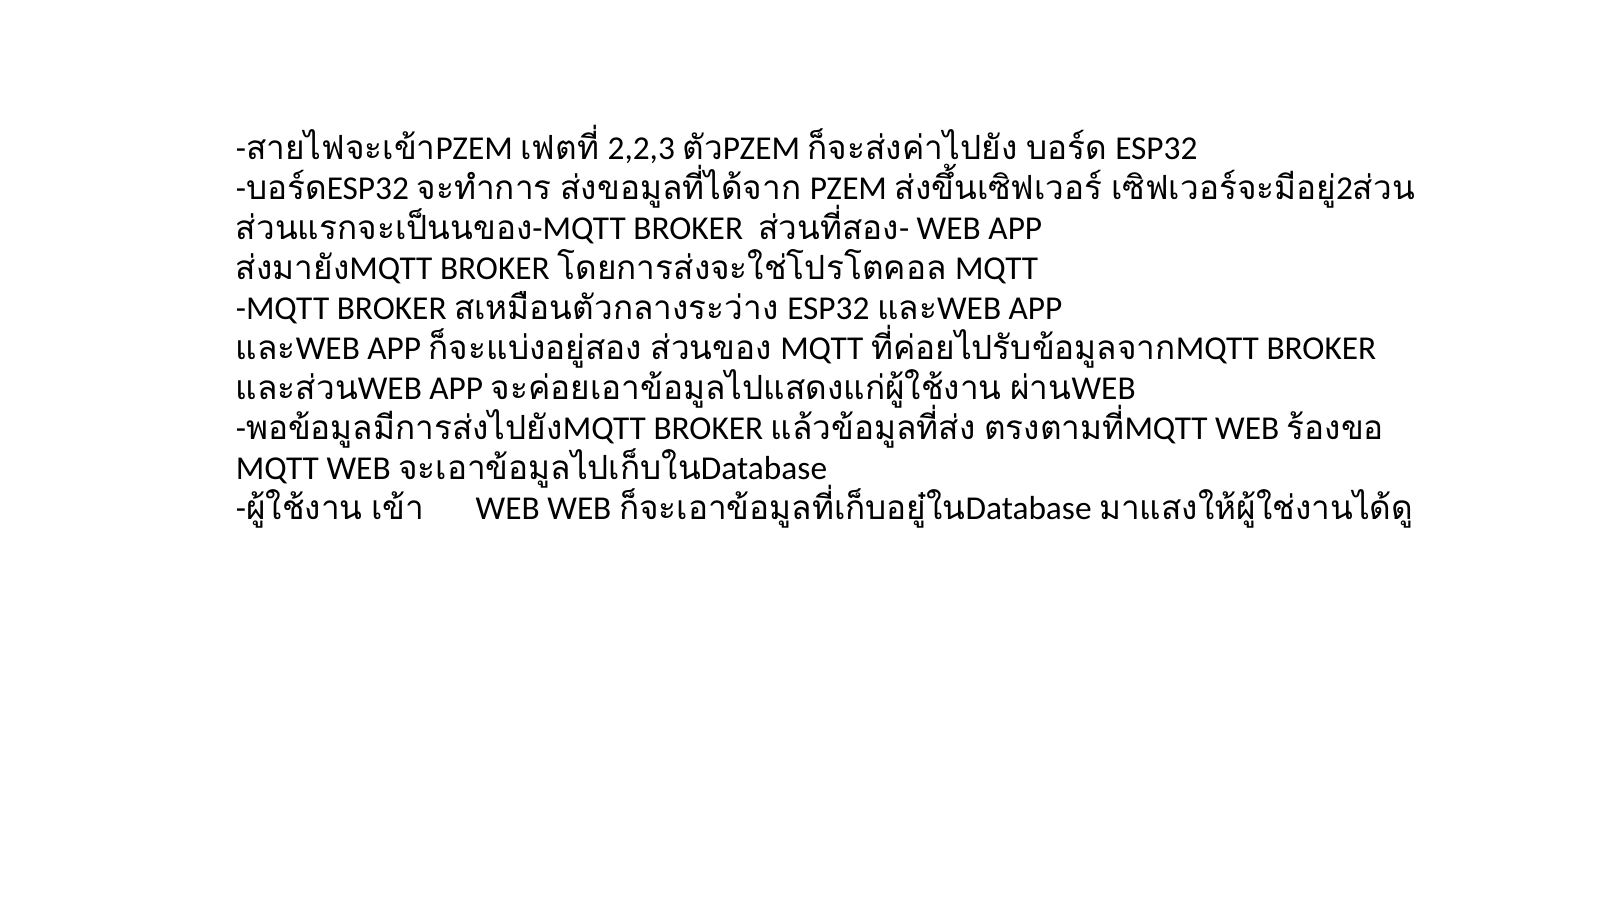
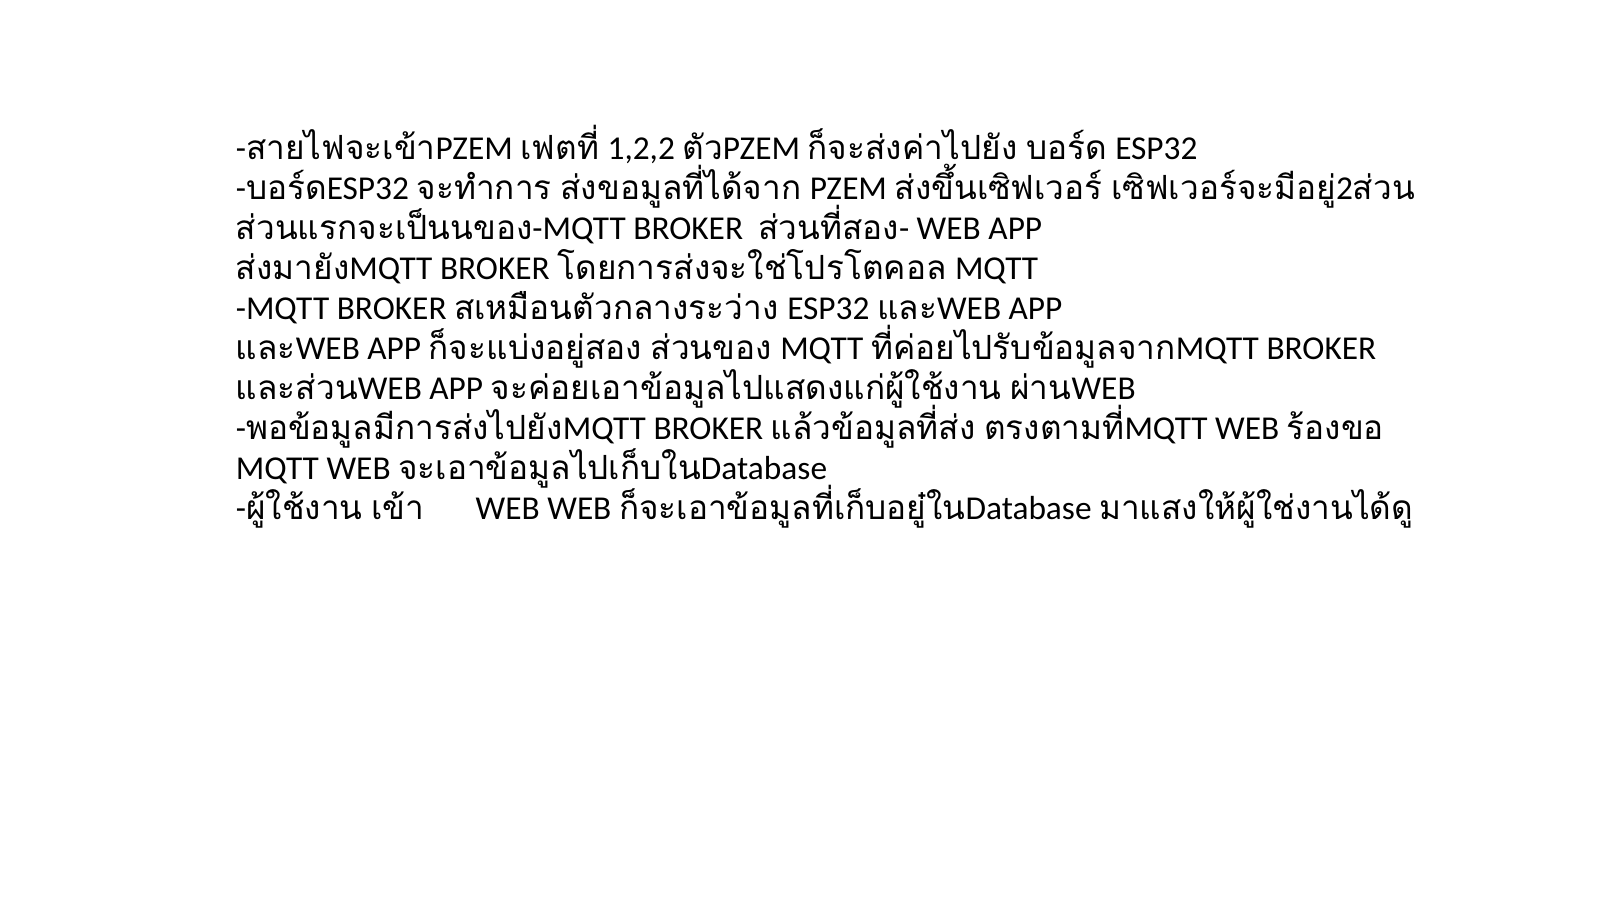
2,2,3: 2,2,3 -> 1,2,2
